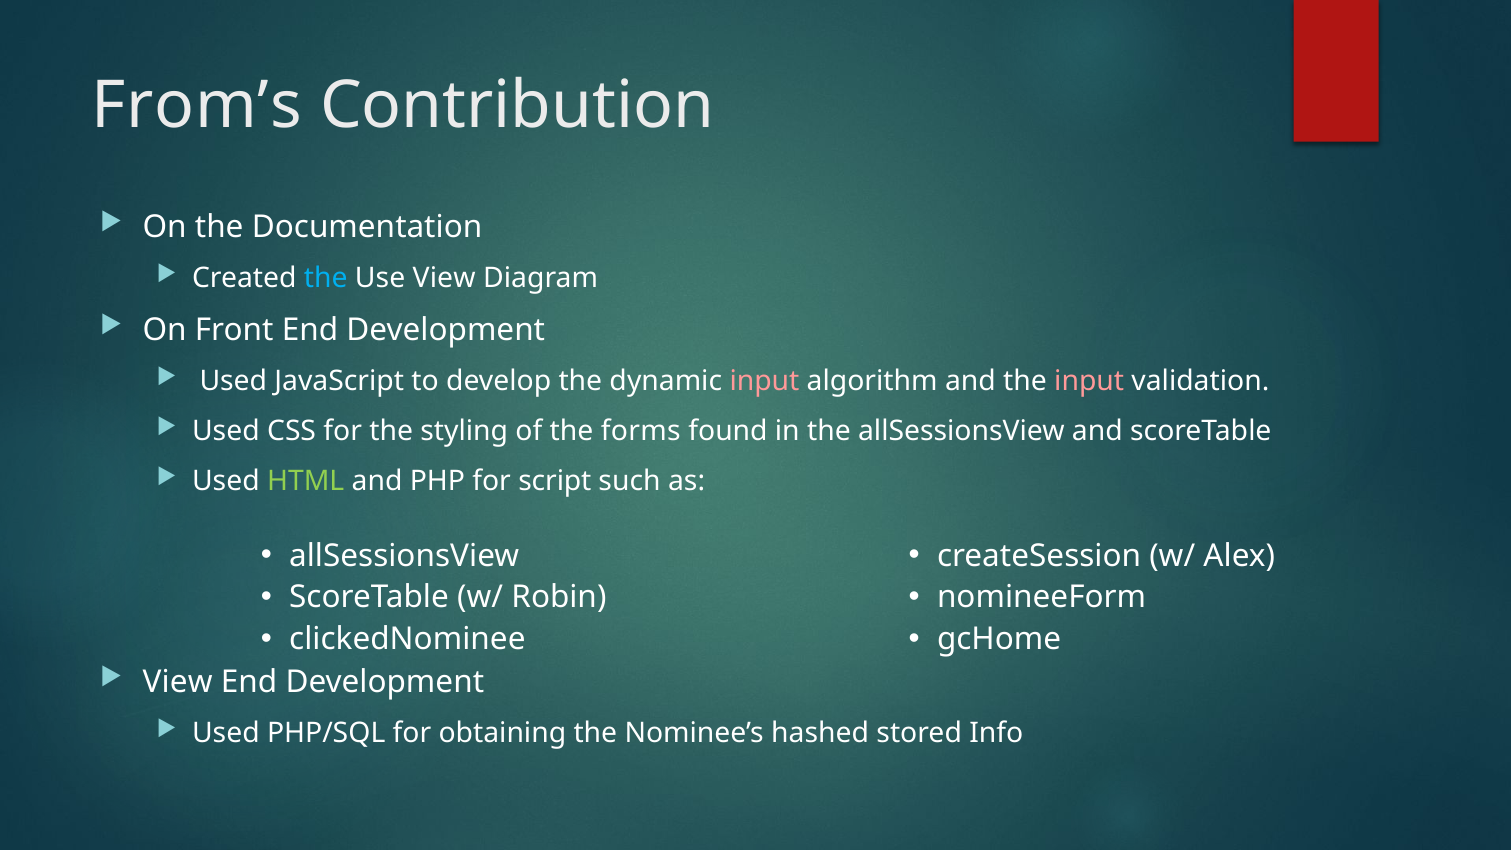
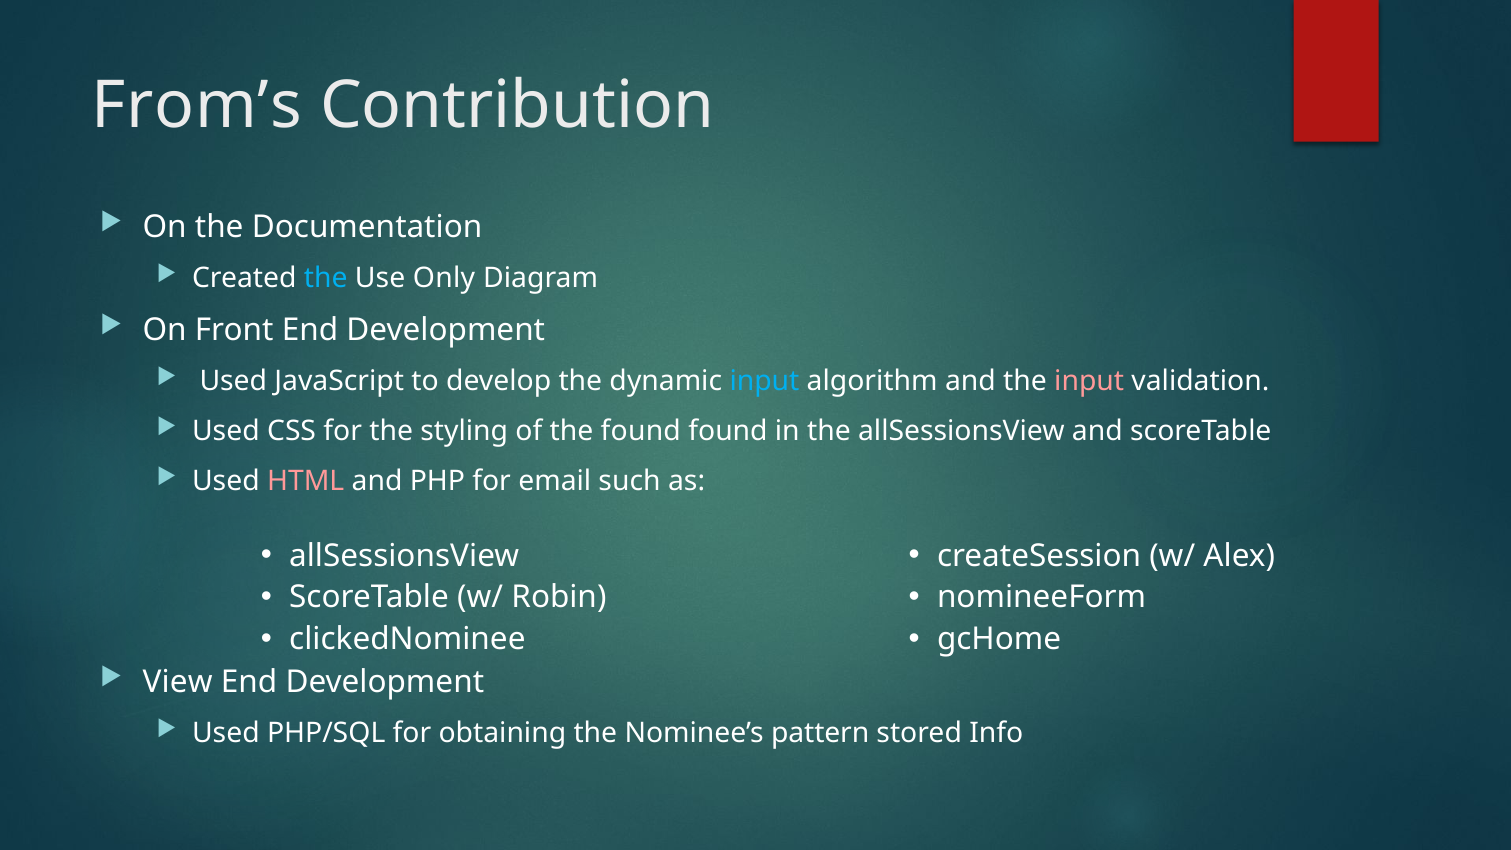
Use View: View -> Only
input at (764, 381) colour: pink -> light blue
the forms: forms -> found
HTML colour: light green -> pink
script: script -> email
hashed: hashed -> pattern
